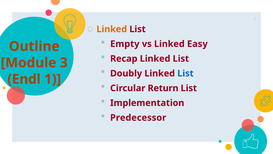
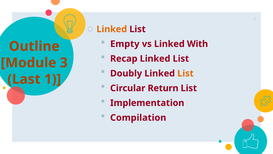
Easy: Easy -> With
List at (185, 73) colour: blue -> orange
Endl: Endl -> Last
Predecessor: Predecessor -> Compilation
